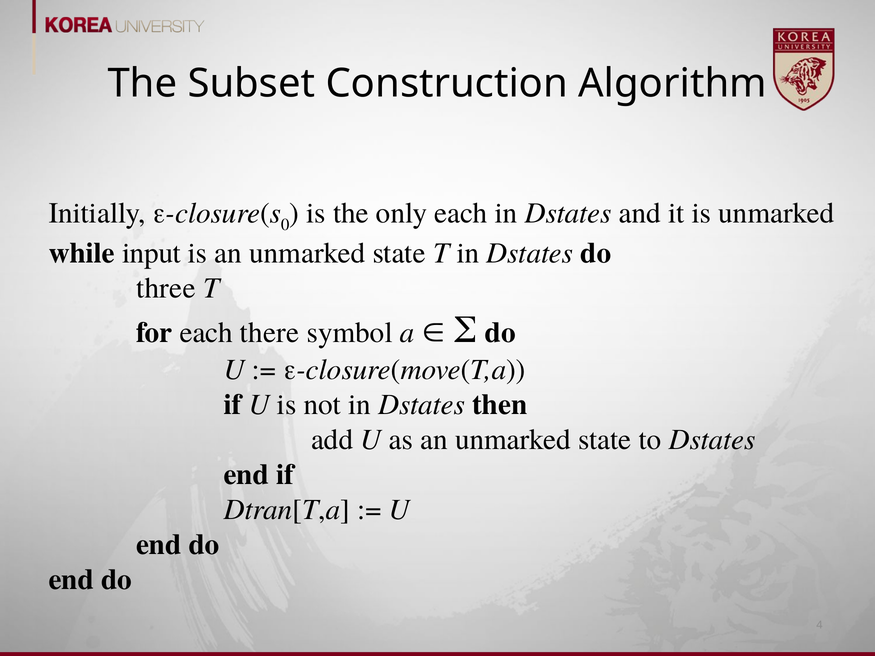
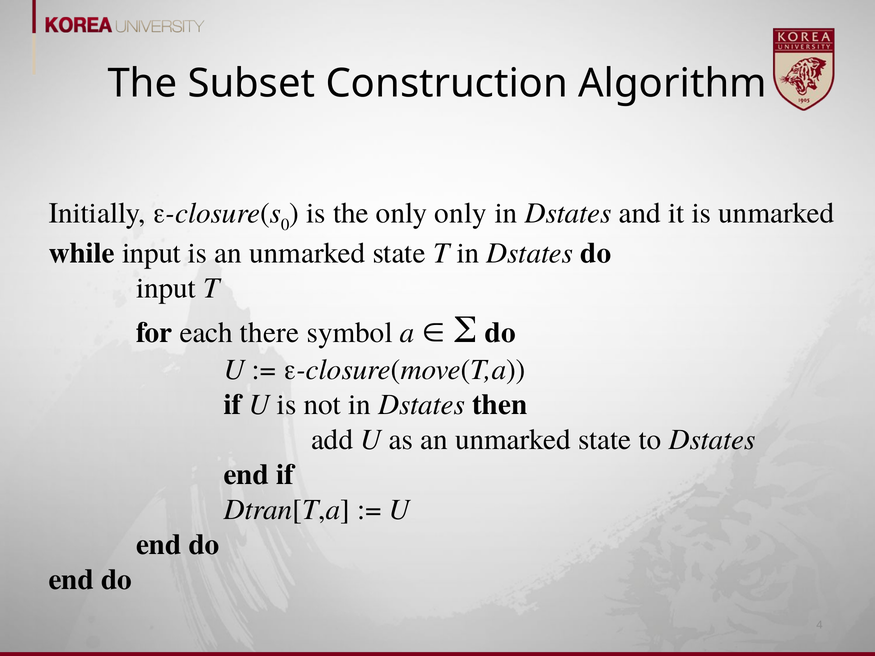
only each: each -> only
three at (166, 288): three -> input
